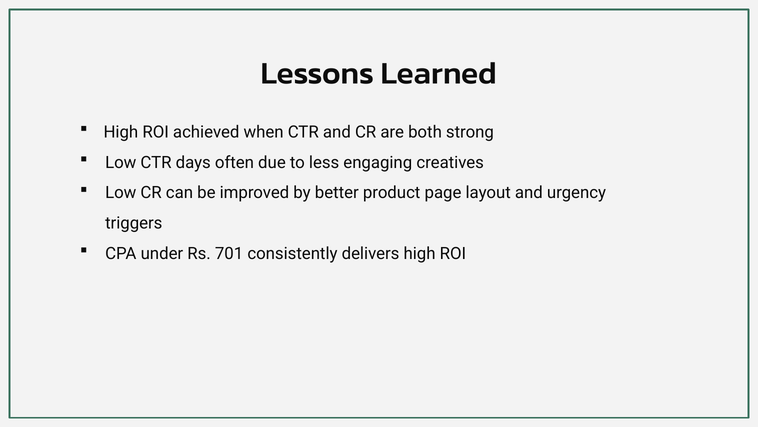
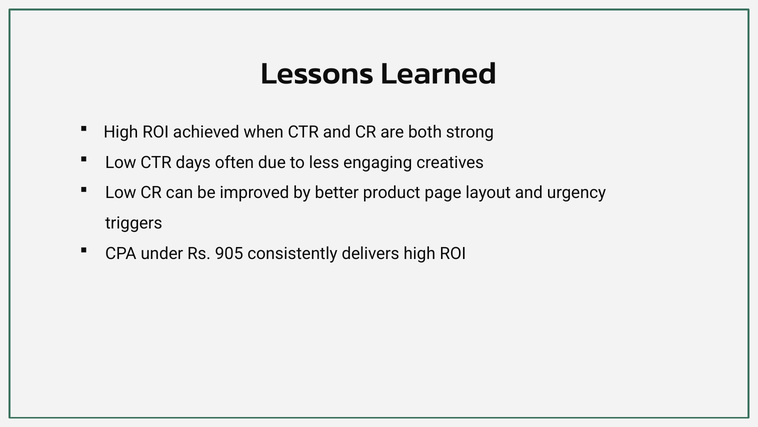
701: 701 -> 905
